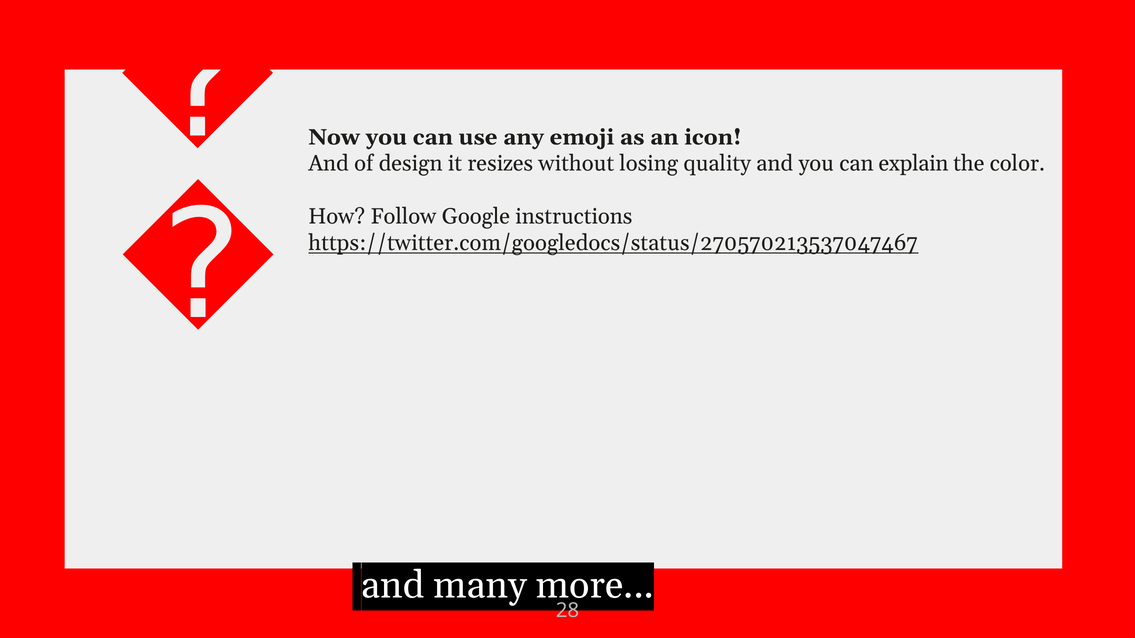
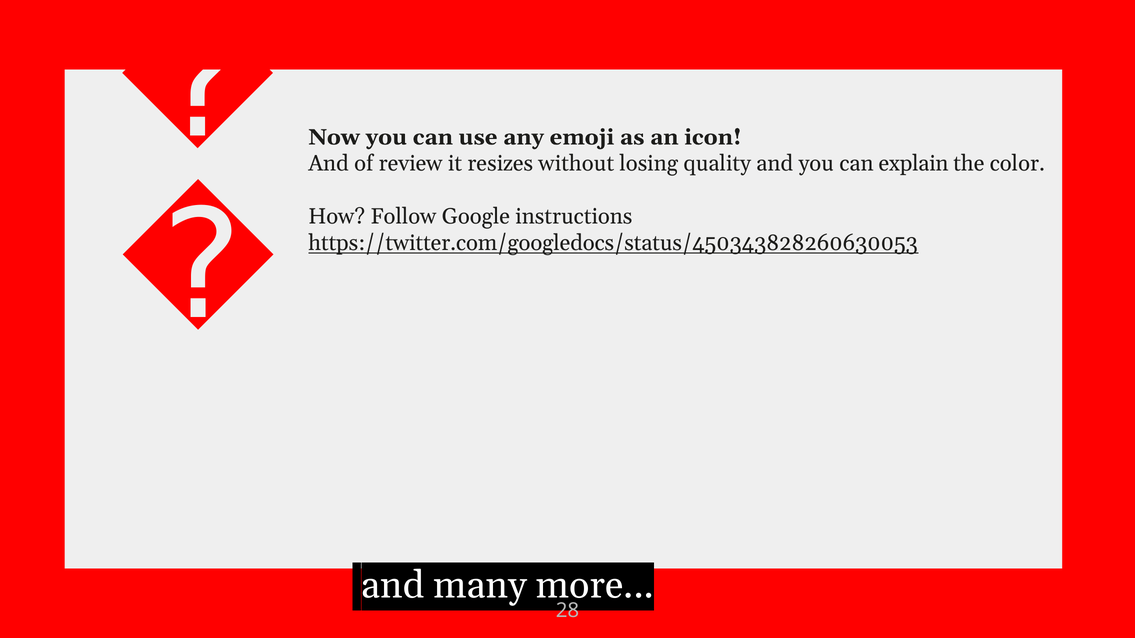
design: design -> review
https://twitter.com/googledocs/status/270570213537047467: https://twitter.com/googledocs/status/270570213537047467 -> https://twitter.com/googledocs/status/450343828260630053
